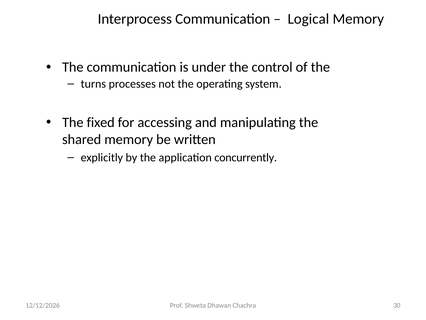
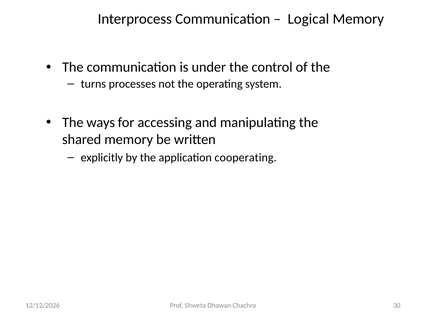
fixed: fixed -> ways
concurrently: concurrently -> cooperating
